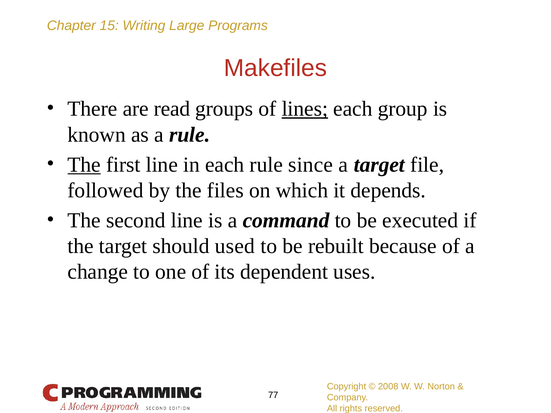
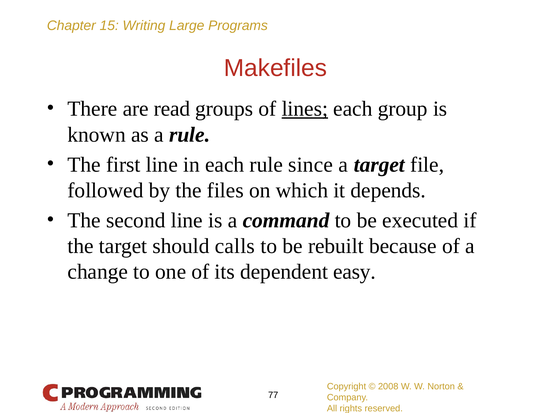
The at (84, 165) underline: present -> none
used: used -> calls
uses: uses -> easy
